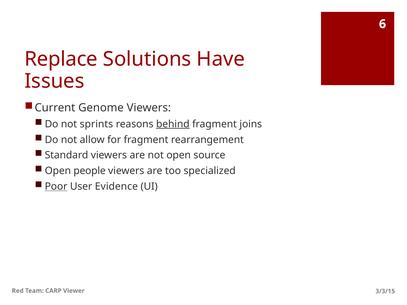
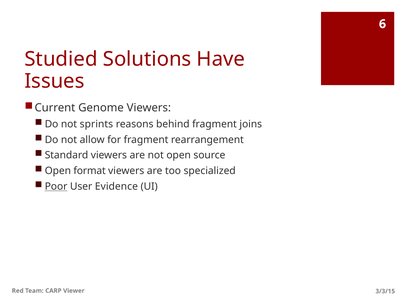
Replace: Replace -> Studied
behind underline: present -> none
people: people -> format
